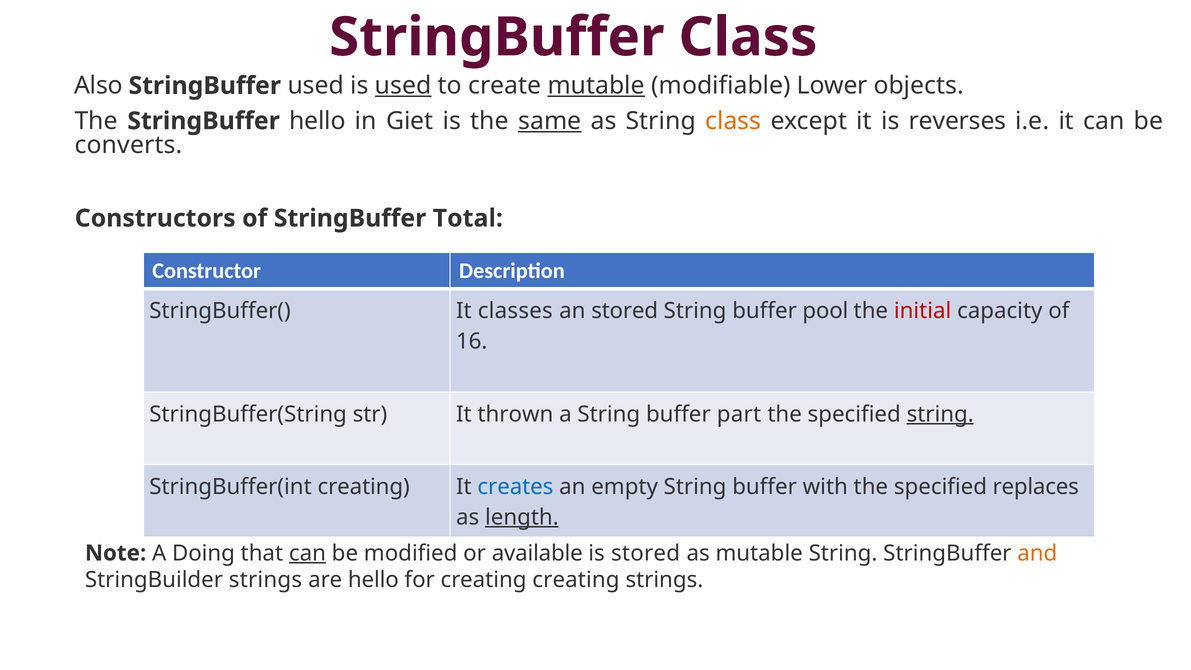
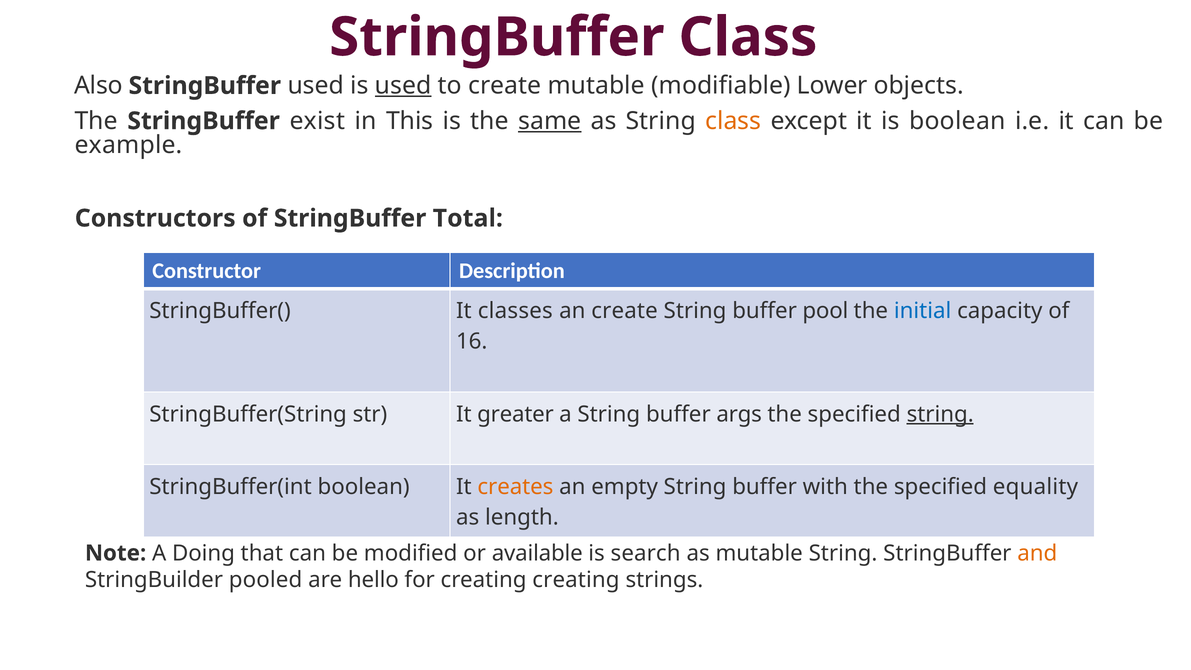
mutable at (596, 86) underline: present -> none
StringBuffer hello: hello -> exist
Giet: Giet -> This
is reverses: reverses -> boolean
converts: converts -> example
an stored: stored -> create
initial colour: red -> blue
thrown: thrown -> greater
part: part -> args
StringBuffer(int creating: creating -> boolean
creates colour: blue -> orange
replaces: replaces -> equality
length underline: present -> none
can at (307, 553) underline: present -> none
is stored: stored -> search
StringBuilder strings: strings -> pooled
